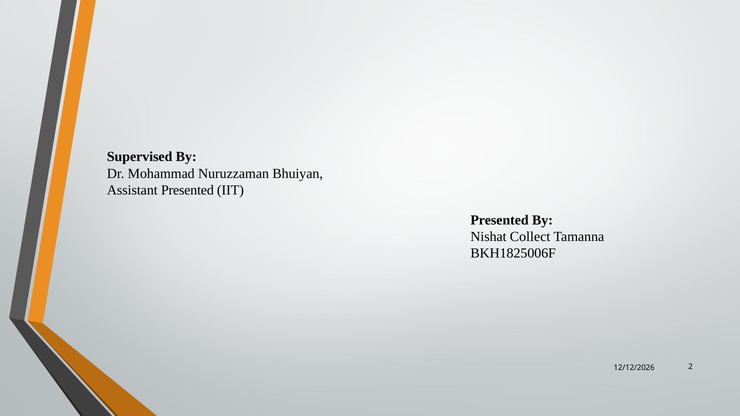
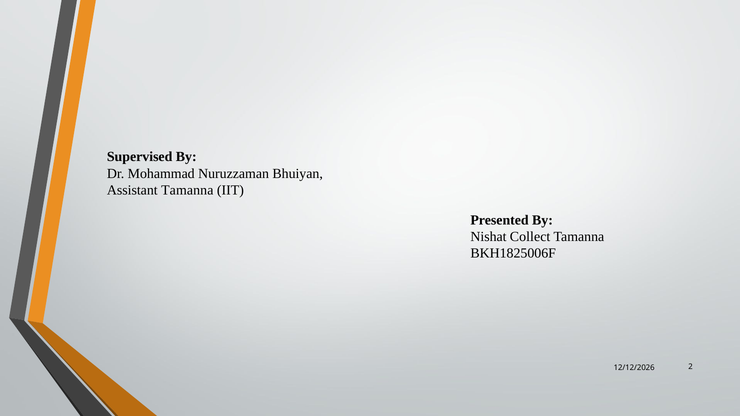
Assistant Presented: Presented -> Tamanna
